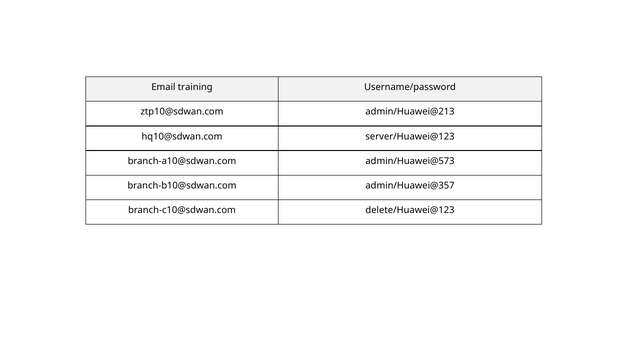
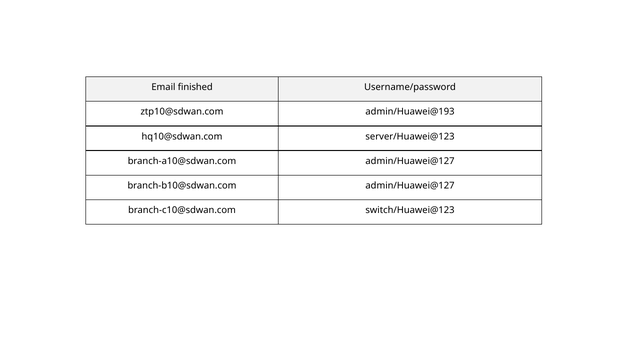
training: training -> finished
admin/Huawei@213: admin/Huawei@213 -> admin/Huawei@193
branch-a10@sdwan.com admin/Huawei@573: admin/Huawei@573 -> admin/Huawei@127
branch-b10@sdwan.com admin/Huawei@357: admin/Huawei@357 -> admin/Huawei@127
delete/Huawei@123: delete/Huawei@123 -> switch/Huawei@123
